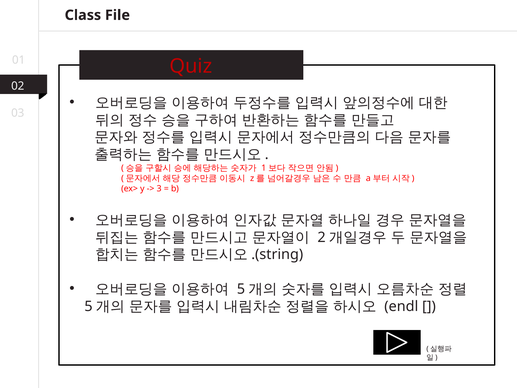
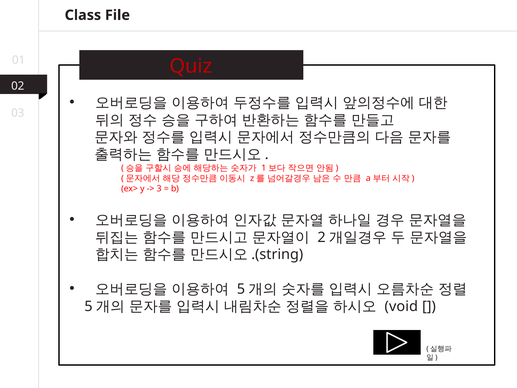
endl: endl -> void
